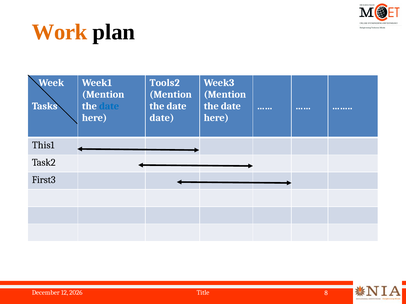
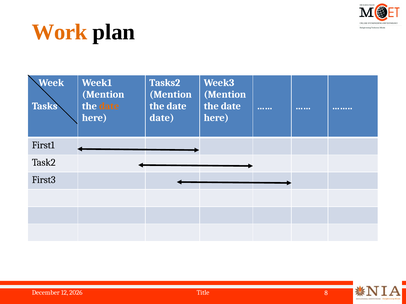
Tools2: Tools2 -> Tasks2
date at (109, 106) colour: blue -> orange
This1: This1 -> First1
